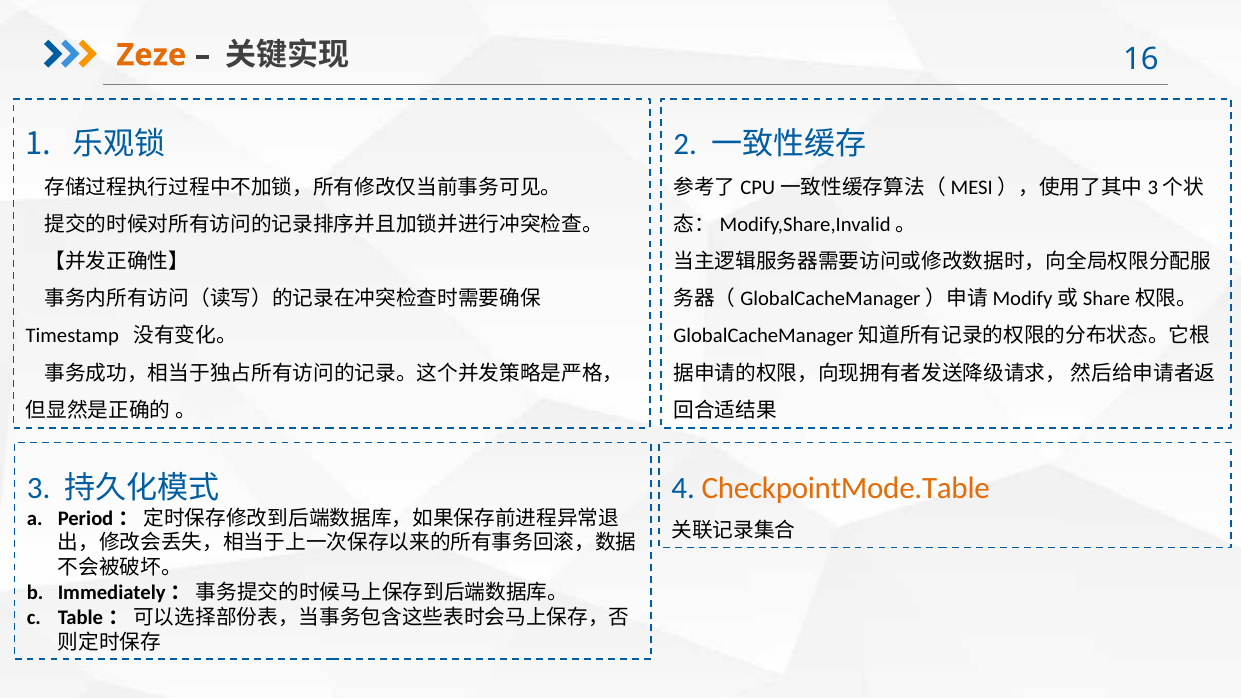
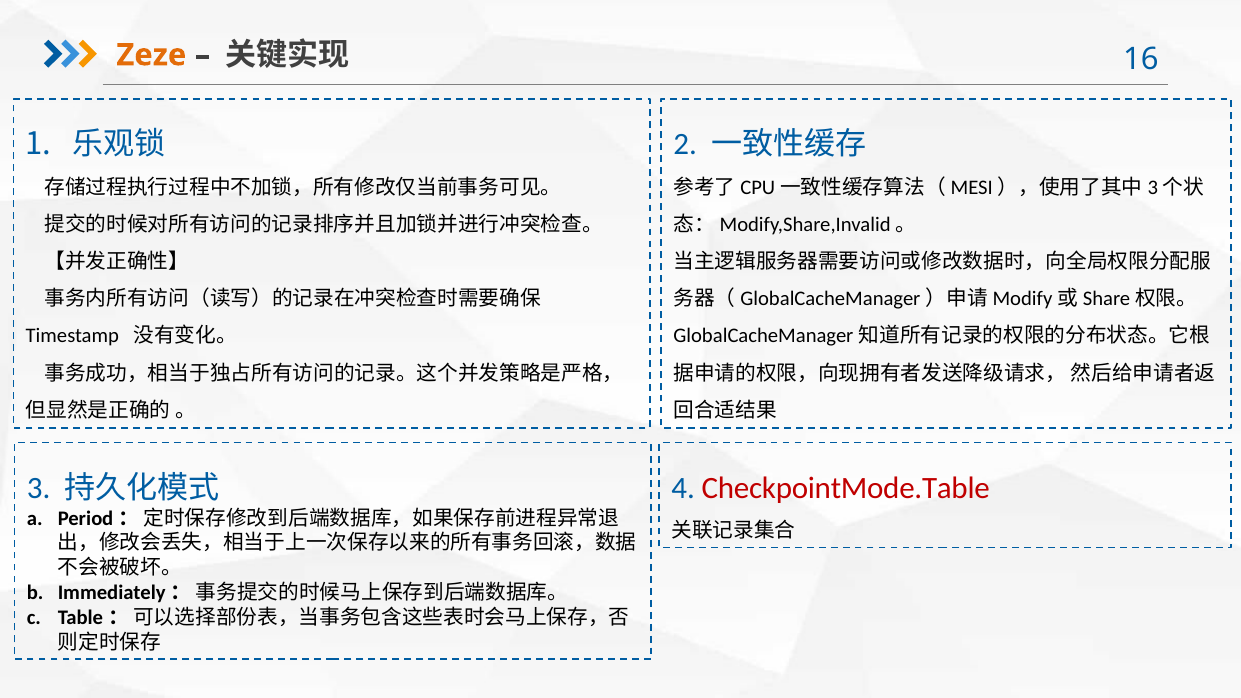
CheckpointMode.Table colour: orange -> red
